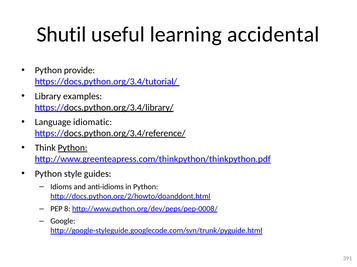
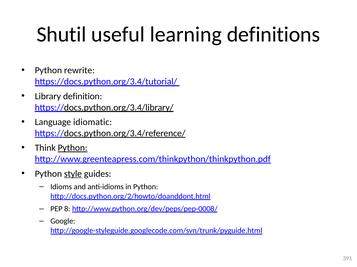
accidental: accidental -> definitions
provide: provide -> rewrite
examples: examples -> definition
style underline: none -> present
